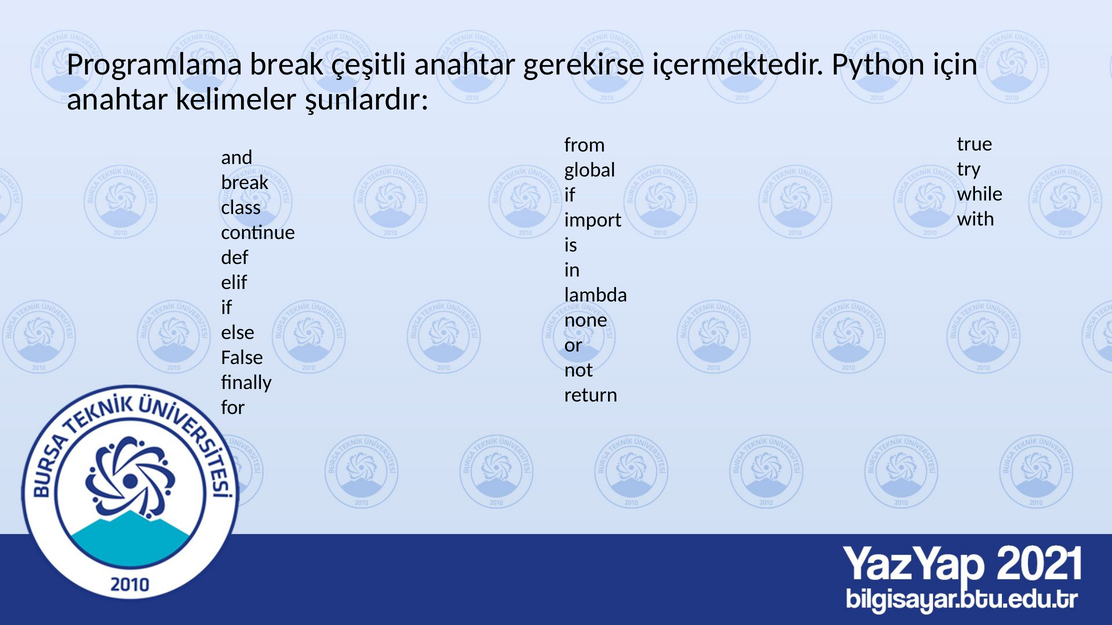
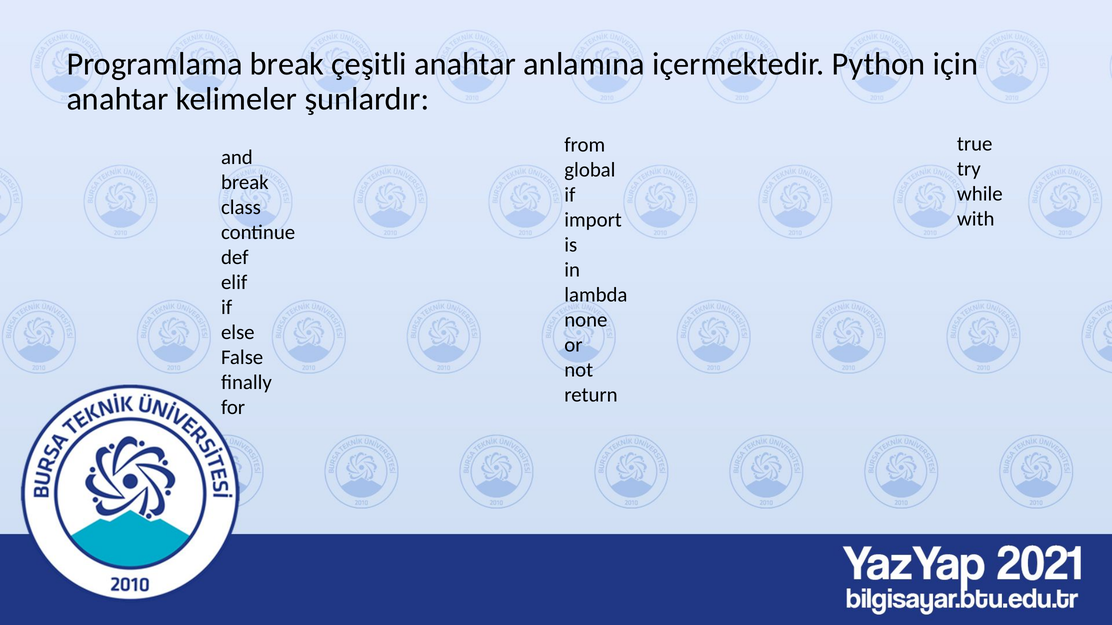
gerekirse: gerekirse -> anlamına
